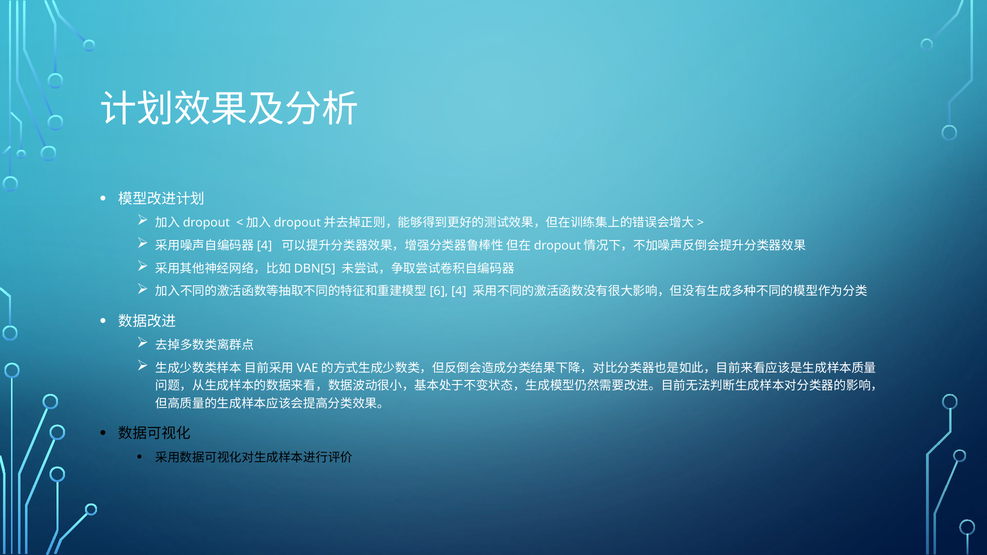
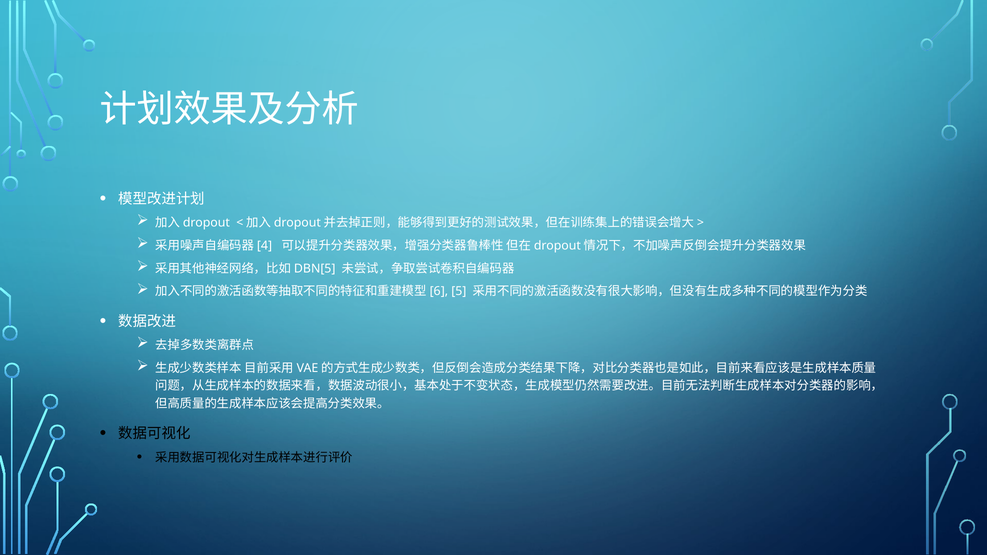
4: 4 -> 5
